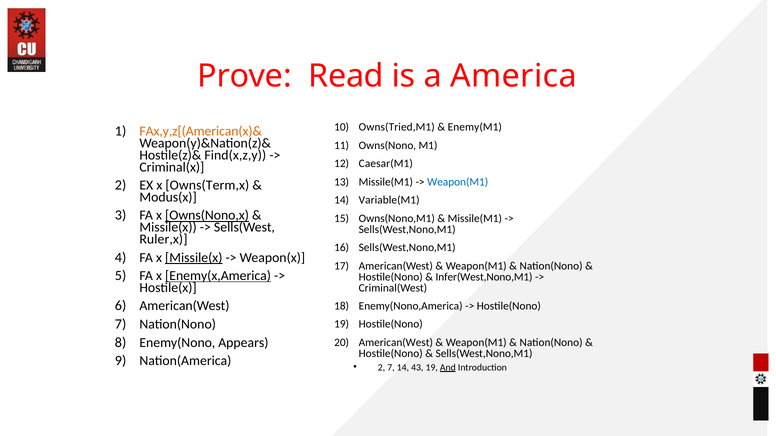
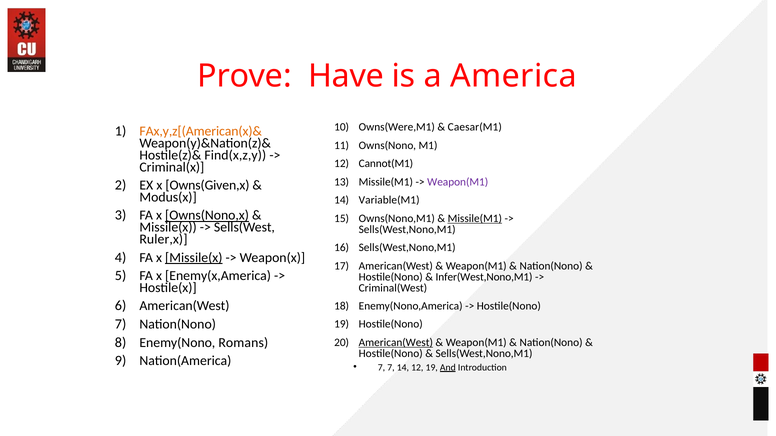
Read: Read -> Have
Owns(Tried,M1: Owns(Tried,M1 -> Owns(Were,M1
Enemy(M1: Enemy(M1 -> Caesar(M1
Caesar(M1: Caesar(M1 -> Cannot(M1
Weapon(M1 at (458, 182) colour: blue -> purple
Owns(Term,x: Owns(Term,x -> Owns(Given,x
Missile(M1 at (475, 219) underline: none -> present
Enemy(x,America underline: present -> none
Appears: Appears -> Romans
American(West at (396, 343) underline: none -> present
2 at (381, 368): 2 -> 7
14 43: 43 -> 12
